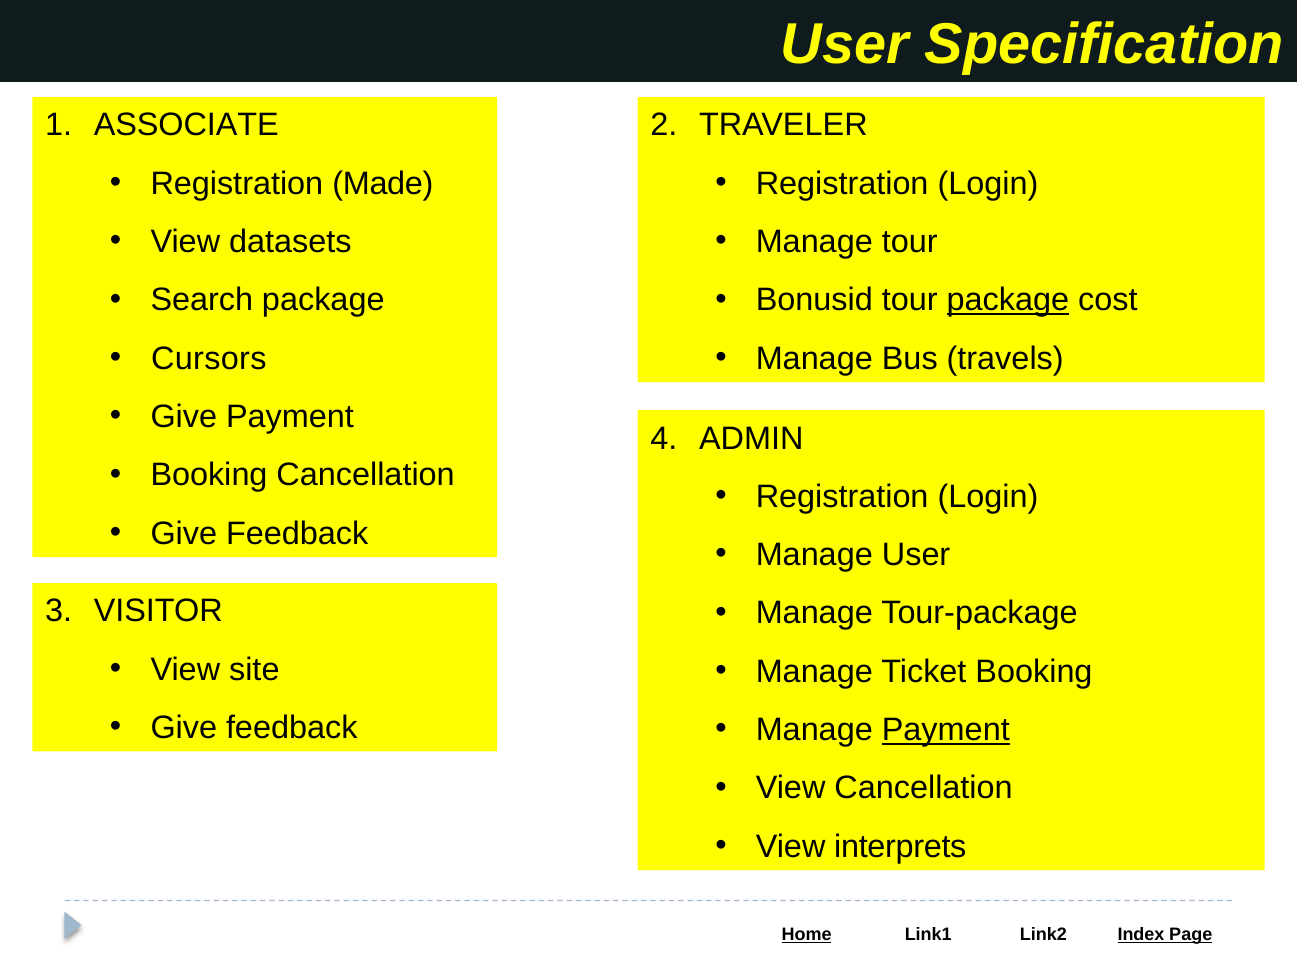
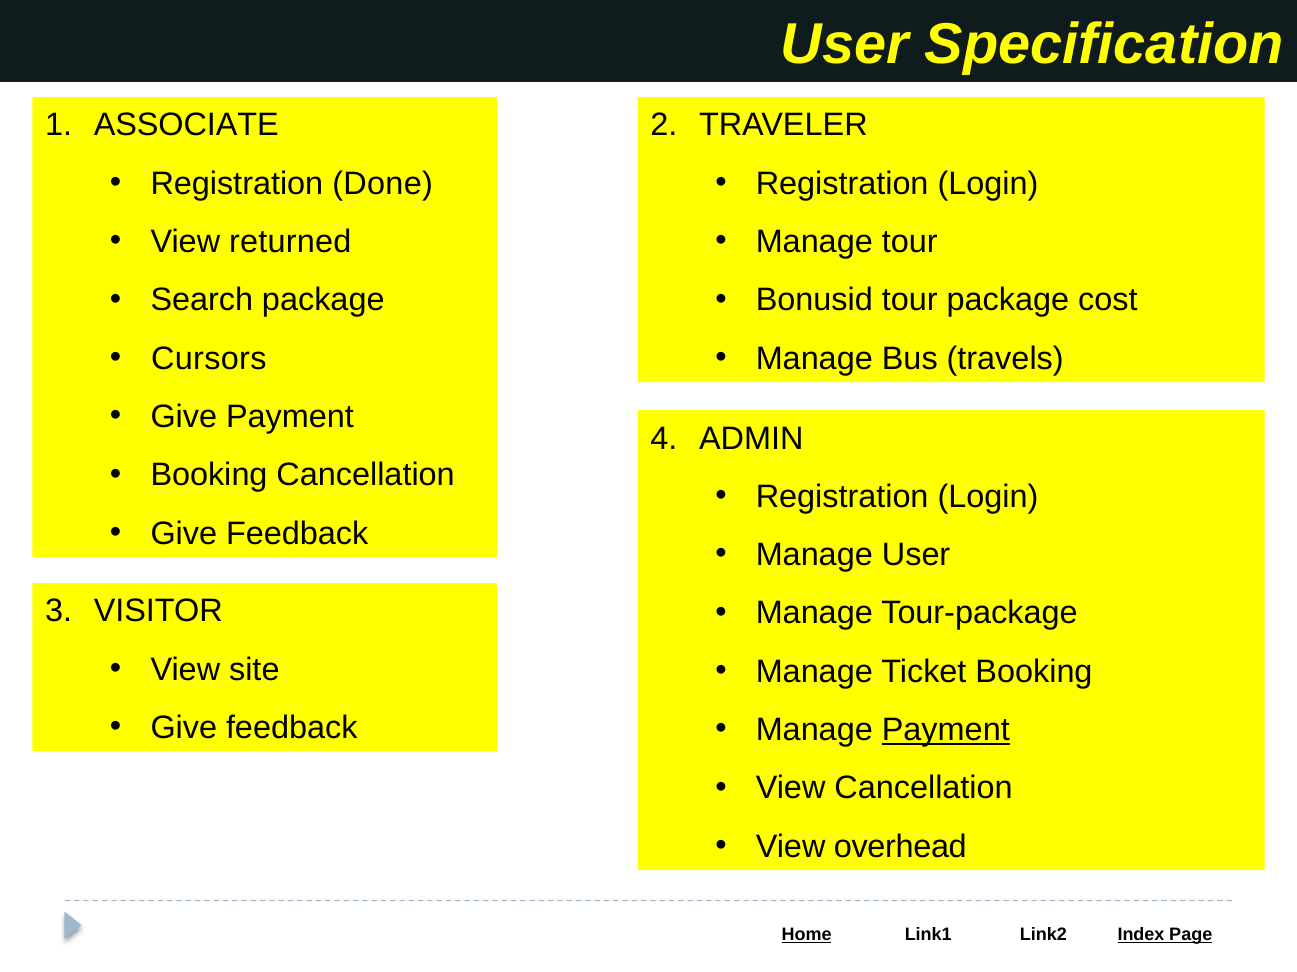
Made: Made -> Done
datasets: datasets -> returned
package at (1008, 300) underline: present -> none
interprets: interprets -> overhead
